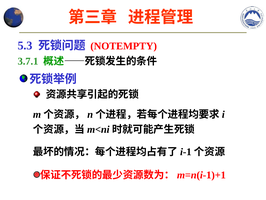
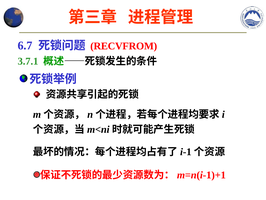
5.3: 5.3 -> 6.7
NOTEMPTY: NOTEMPTY -> RECVFROM
